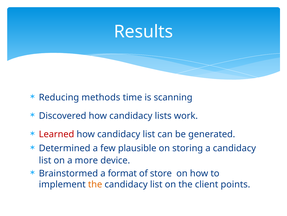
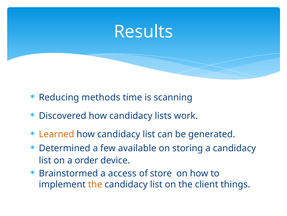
Learned colour: red -> orange
plausible: plausible -> available
more: more -> order
format: format -> access
points: points -> things
